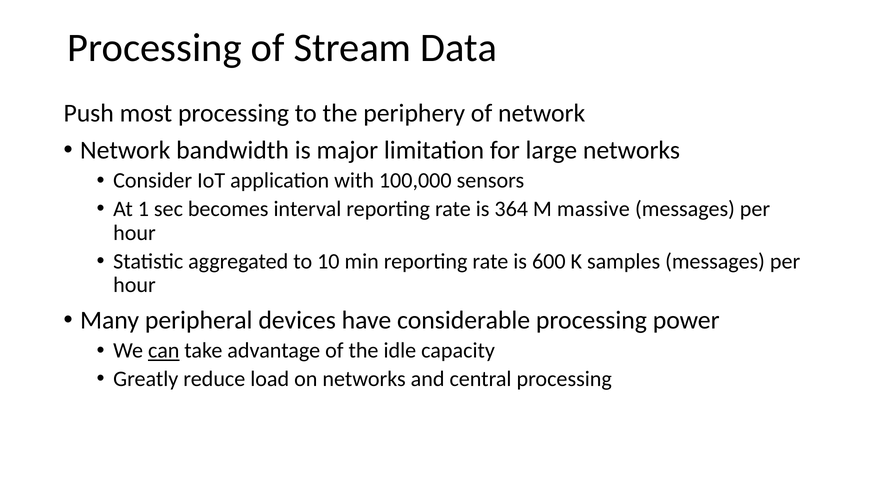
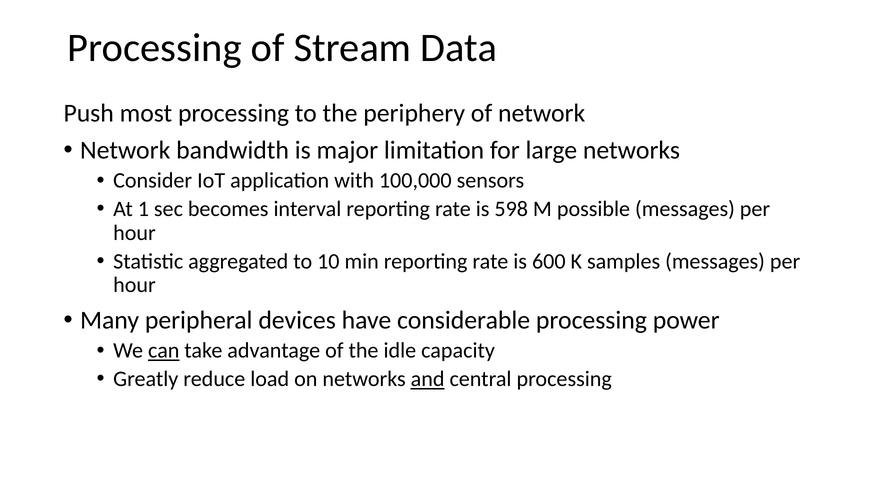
364: 364 -> 598
massive: massive -> possible
and underline: none -> present
